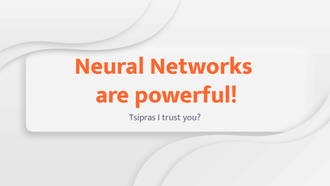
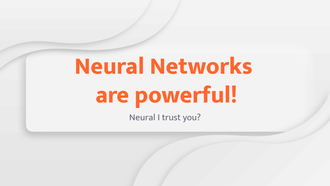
Tsipras at (142, 117): Tsipras -> Neural
